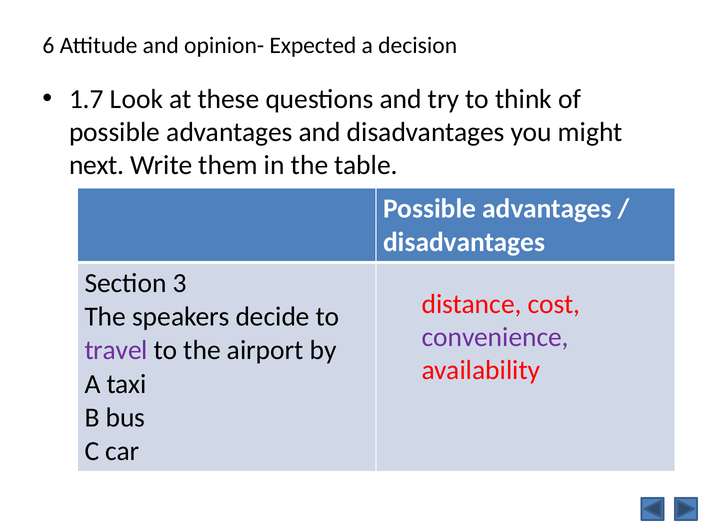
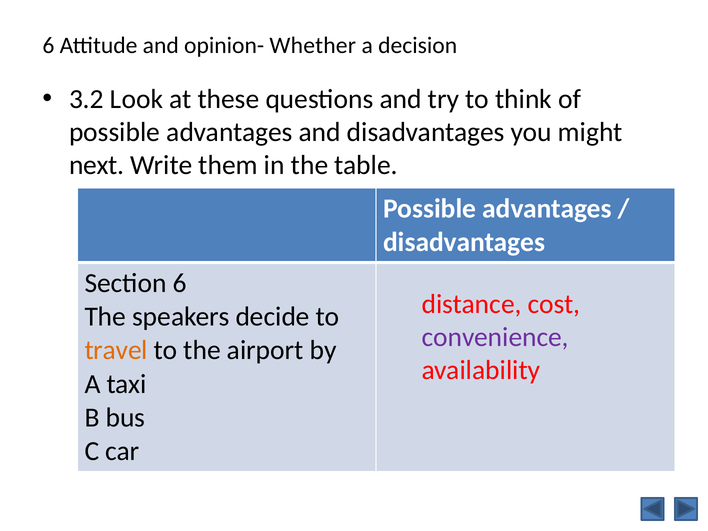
Expected: Expected -> Whether
1.7: 1.7 -> 3.2
Section 3: 3 -> 6
travel colour: purple -> orange
